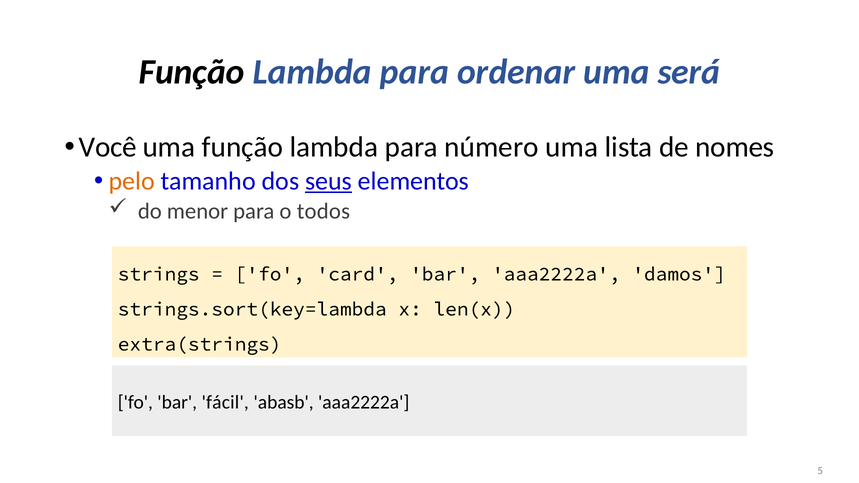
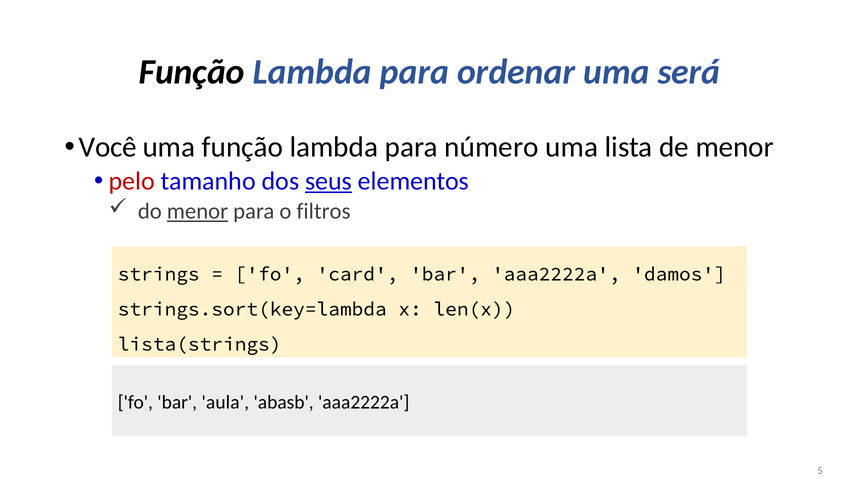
de nomes: nomes -> menor
pelo colour: orange -> red
menor at (197, 211) underline: none -> present
todos: todos -> filtros
extra(strings: extra(strings -> lista(strings
fácil: fácil -> aula
